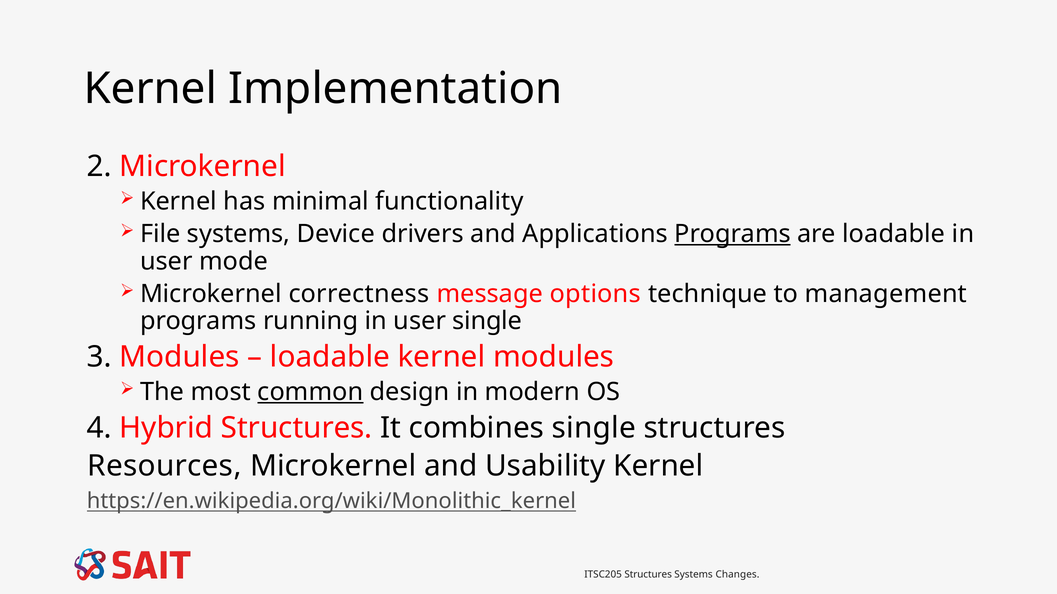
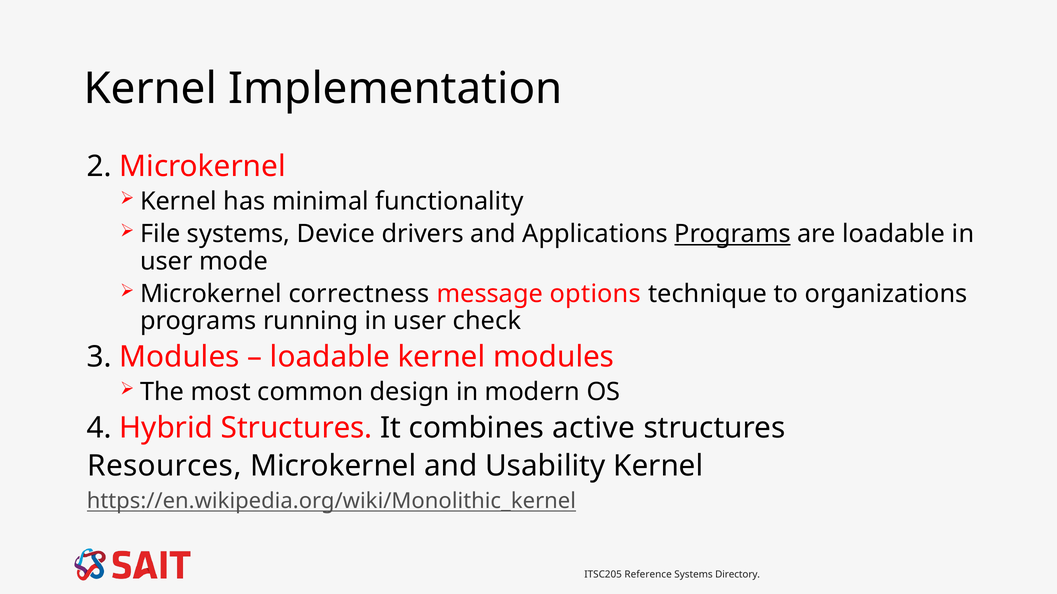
management: management -> organizations
user single: single -> check
common underline: present -> none
combines single: single -> active
ITSC205 Structures: Structures -> Reference
Changes: Changes -> Directory
